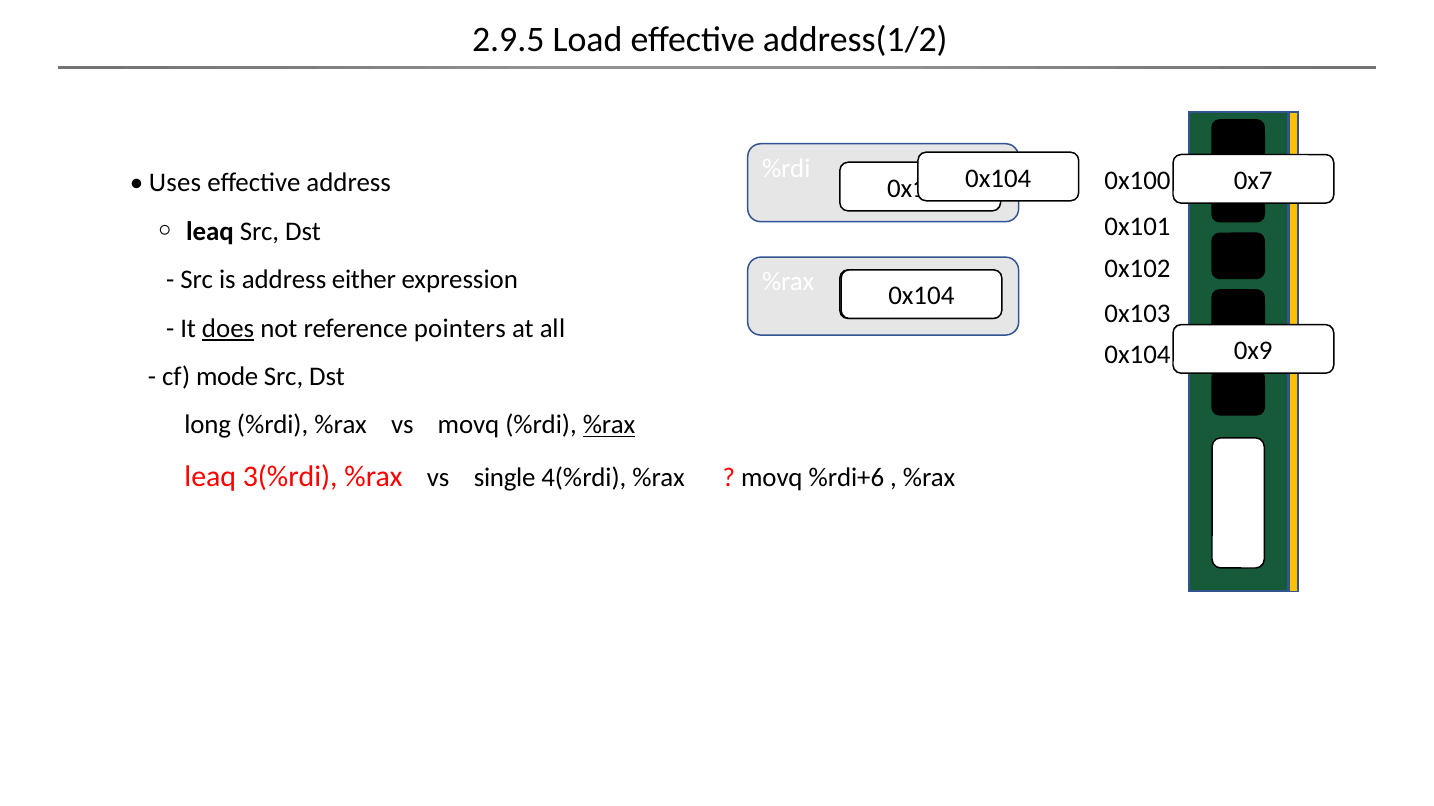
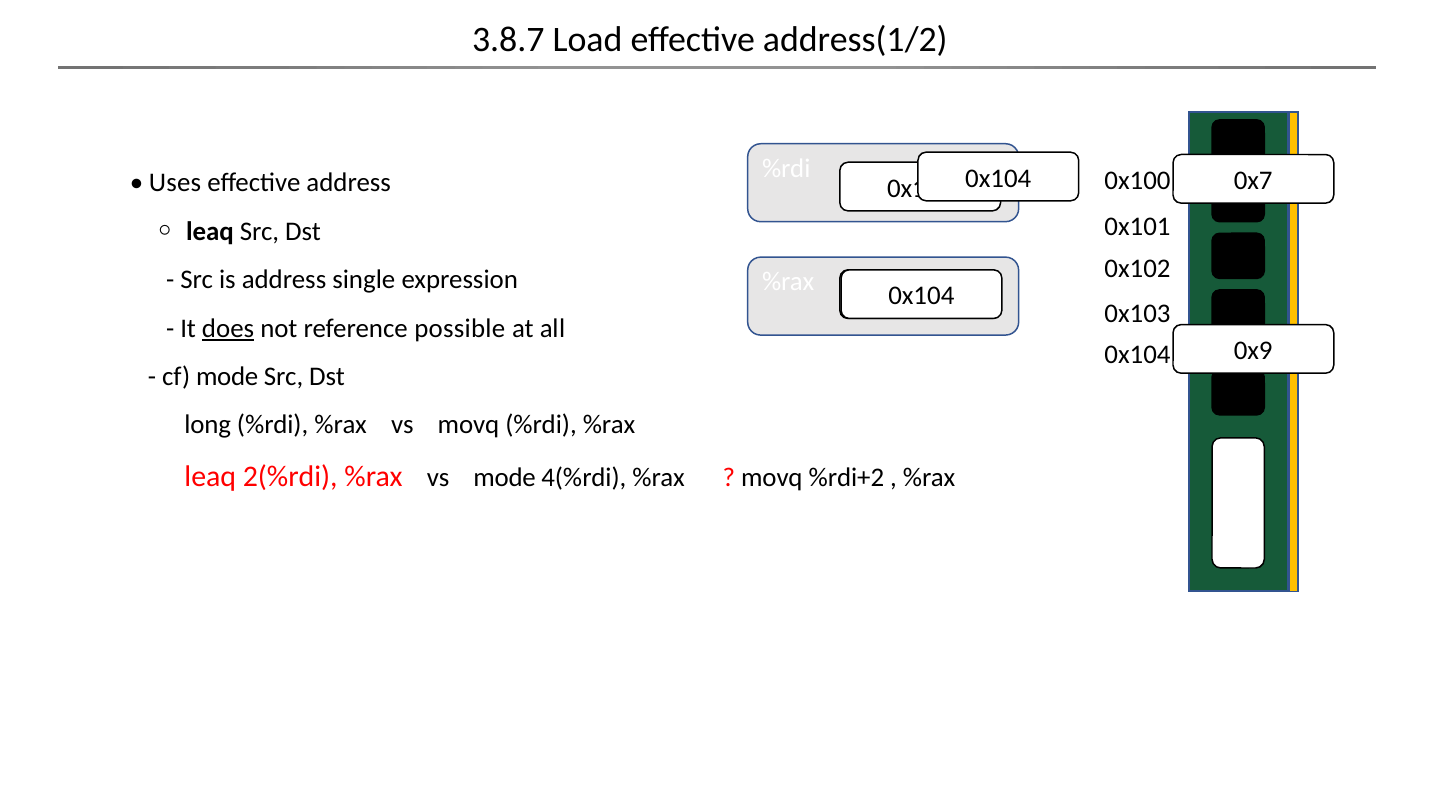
2.9.5: 2.9.5 -> 3.8.7
either: either -> single
pointers: pointers -> possible
%rax at (609, 425) underline: present -> none
3(%rdi: 3(%rdi -> 2(%rdi
vs single: single -> mode
%rdi+6: %rdi+6 -> %rdi+2
